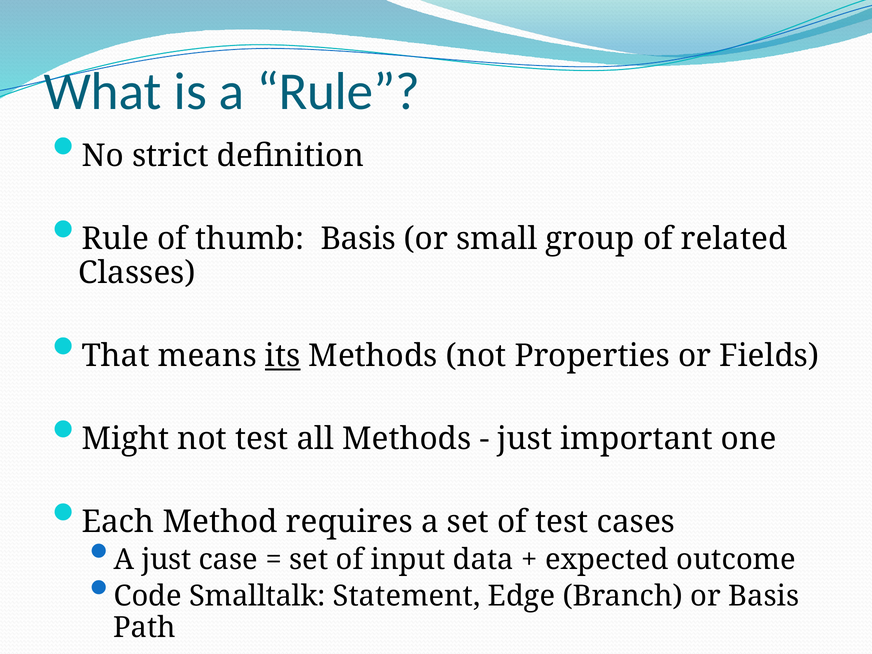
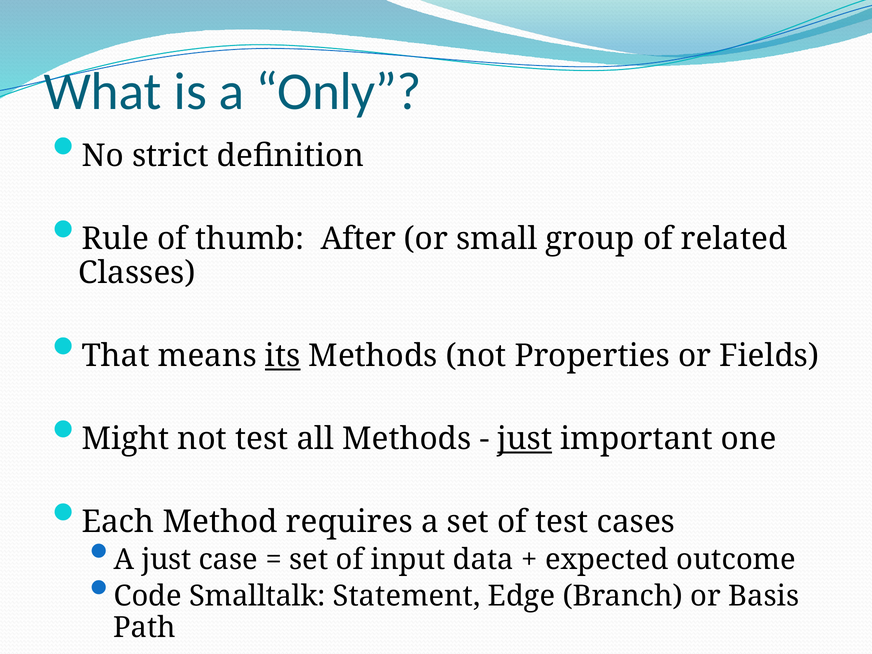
a Rule: Rule -> Only
thumb Basis: Basis -> After
just at (525, 439) underline: none -> present
